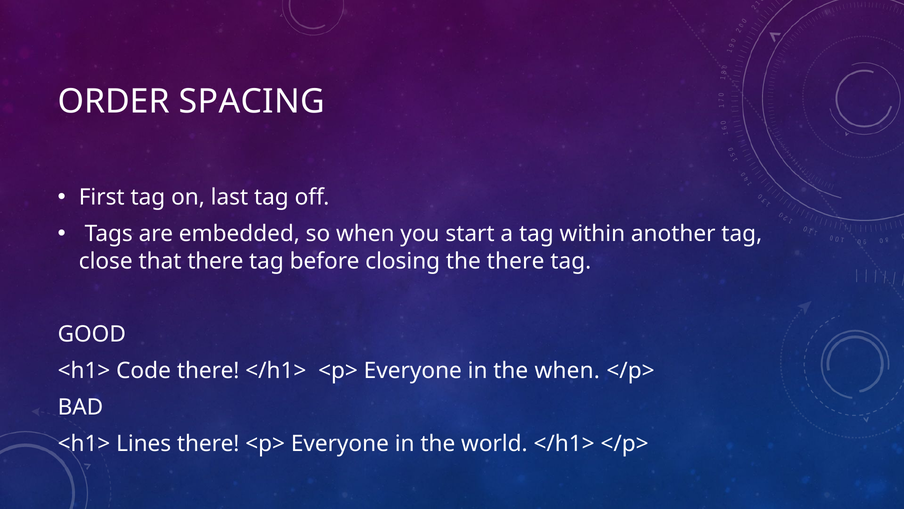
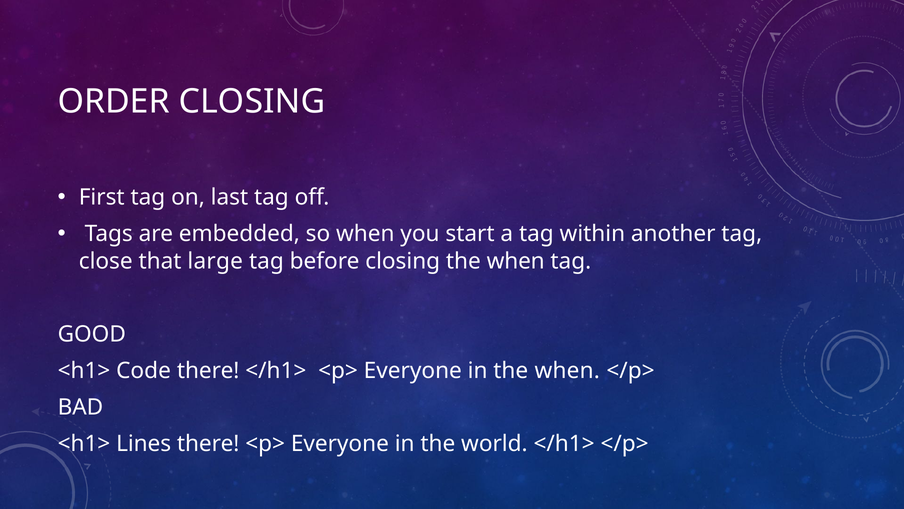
ORDER SPACING: SPACING -> CLOSING
that there: there -> large
closing the there: there -> when
